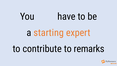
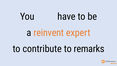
starting: starting -> reinvent
